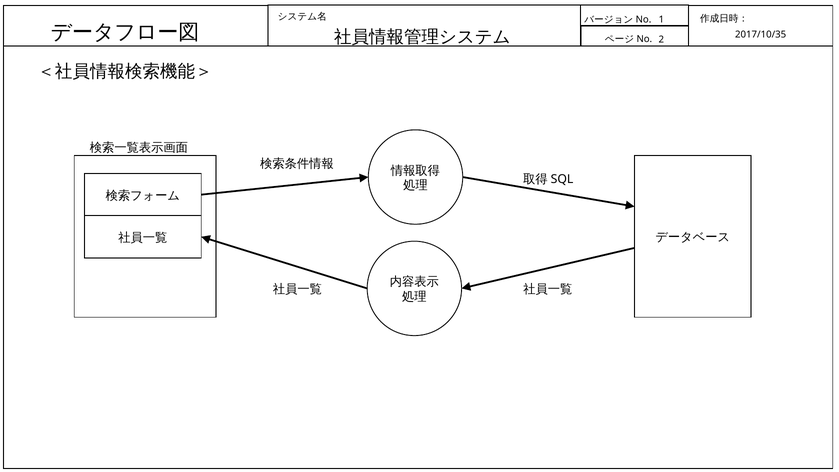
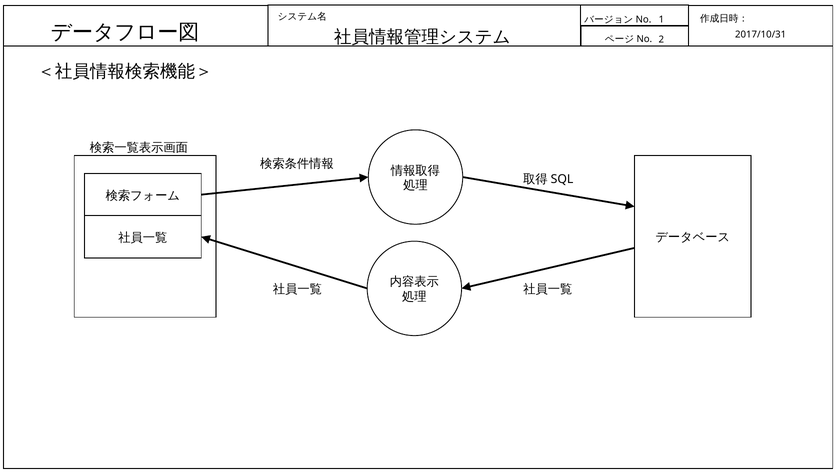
2017/10/35: 2017/10/35 -> 2017/10/31
